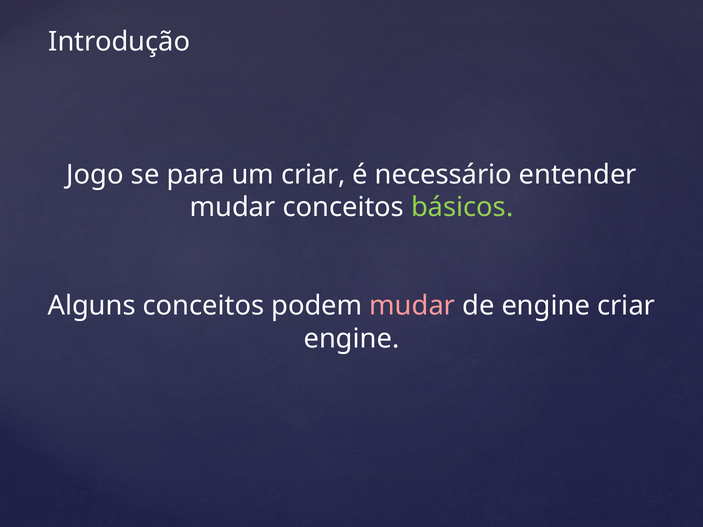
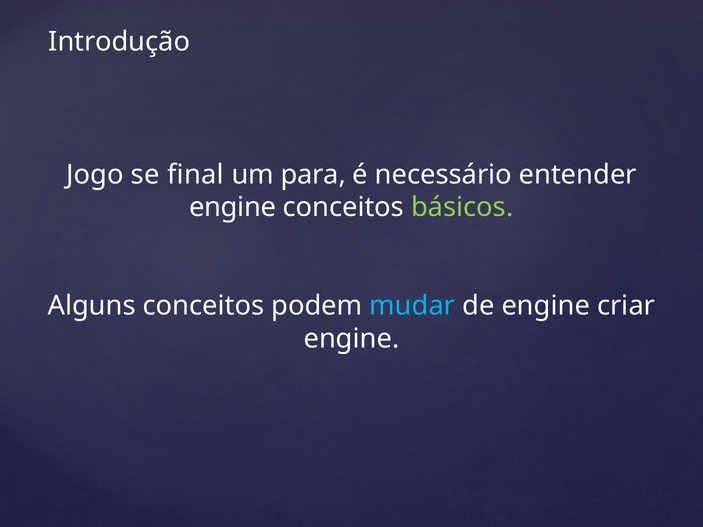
para: para -> final
um criar: criar -> para
mudar at (233, 207): mudar -> engine
mudar at (412, 306) colour: pink -> light blue
